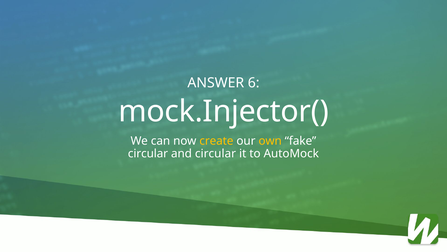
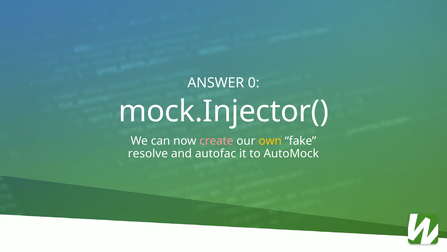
6: 6 -> 0
create colour: yellow -> pink
circular at (148, 153): circular -> resolve
and circular: circular -> autofac
